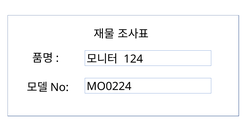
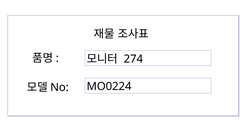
124: 124 -> 274
